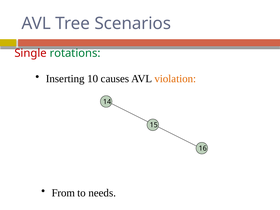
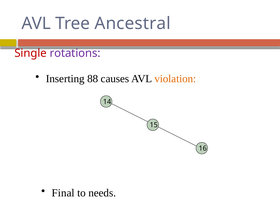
Scenarios: Scenarios -> Ancestral
rotations colour: green -> purple
10: 10 -> 88
From: From -> Final
